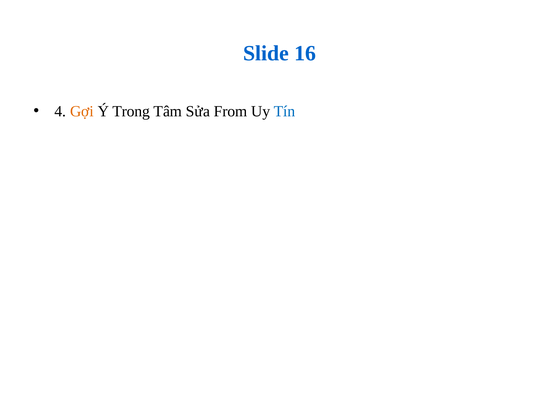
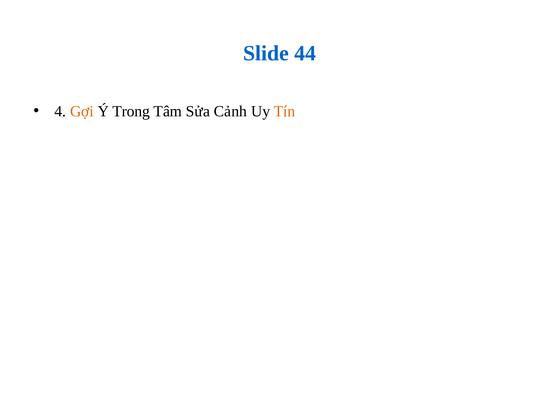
16: 16 -> 44
From: From -> Cảnh
Tín colour: blue -> orange
